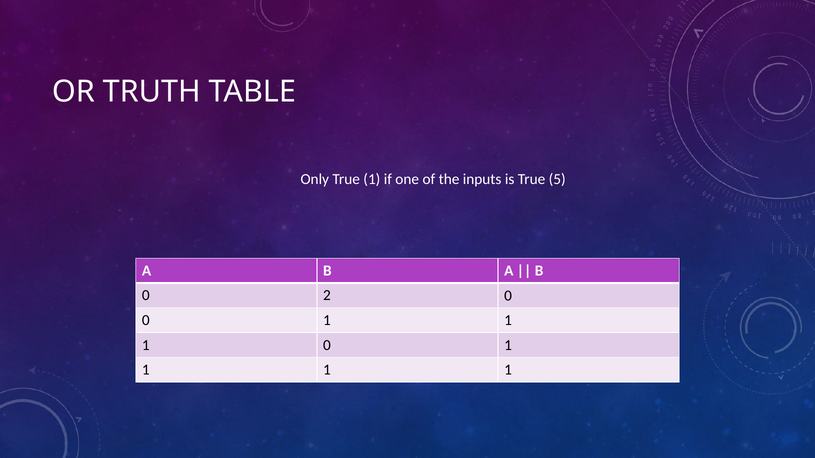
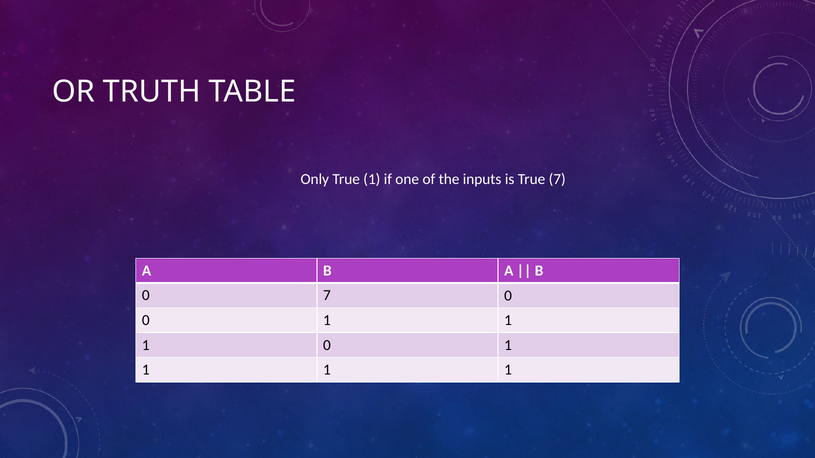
True 5: 5 -> 7
0 2: 2 -> 7
